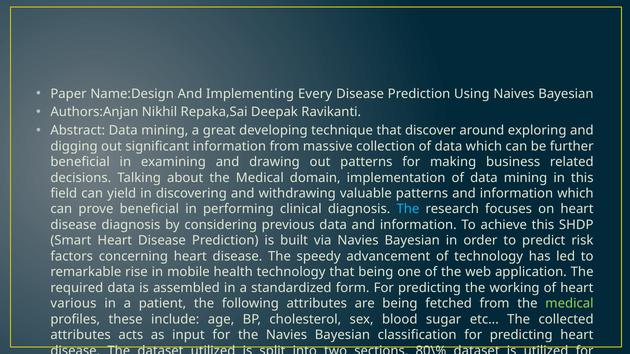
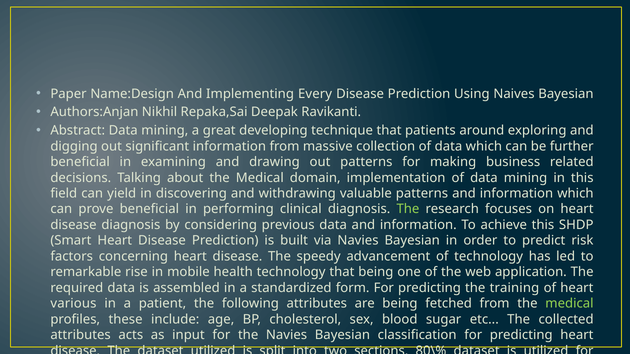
discover: discover -> patients
The at (408, 209) colour: light blue -> light green
the working: working -> training
